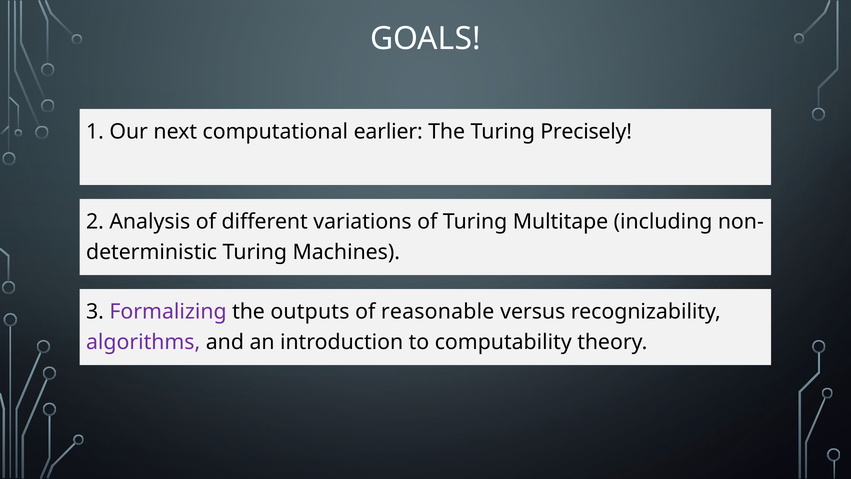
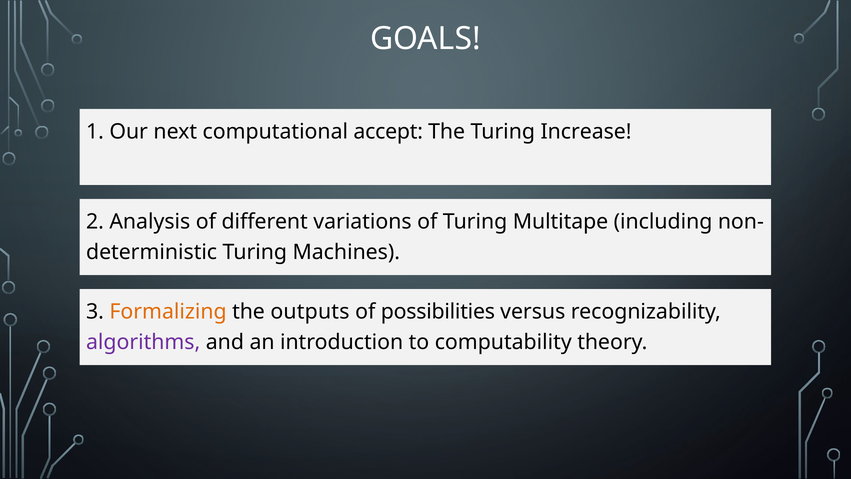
earlier: earlier -> accept
Precisely: Precisely -> Increase
Formalizing colour: purple -> orange
reasonable: reasonable -> possibilities
